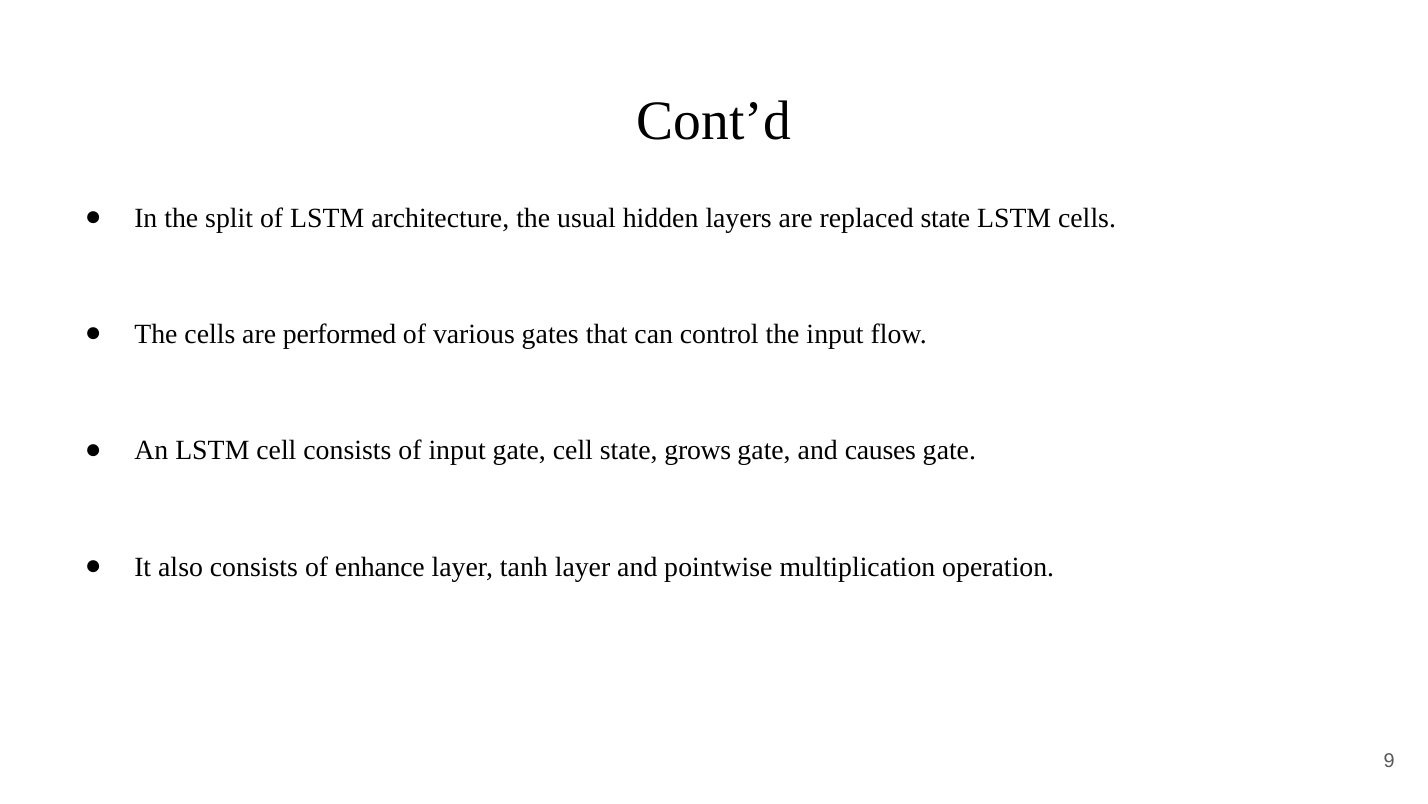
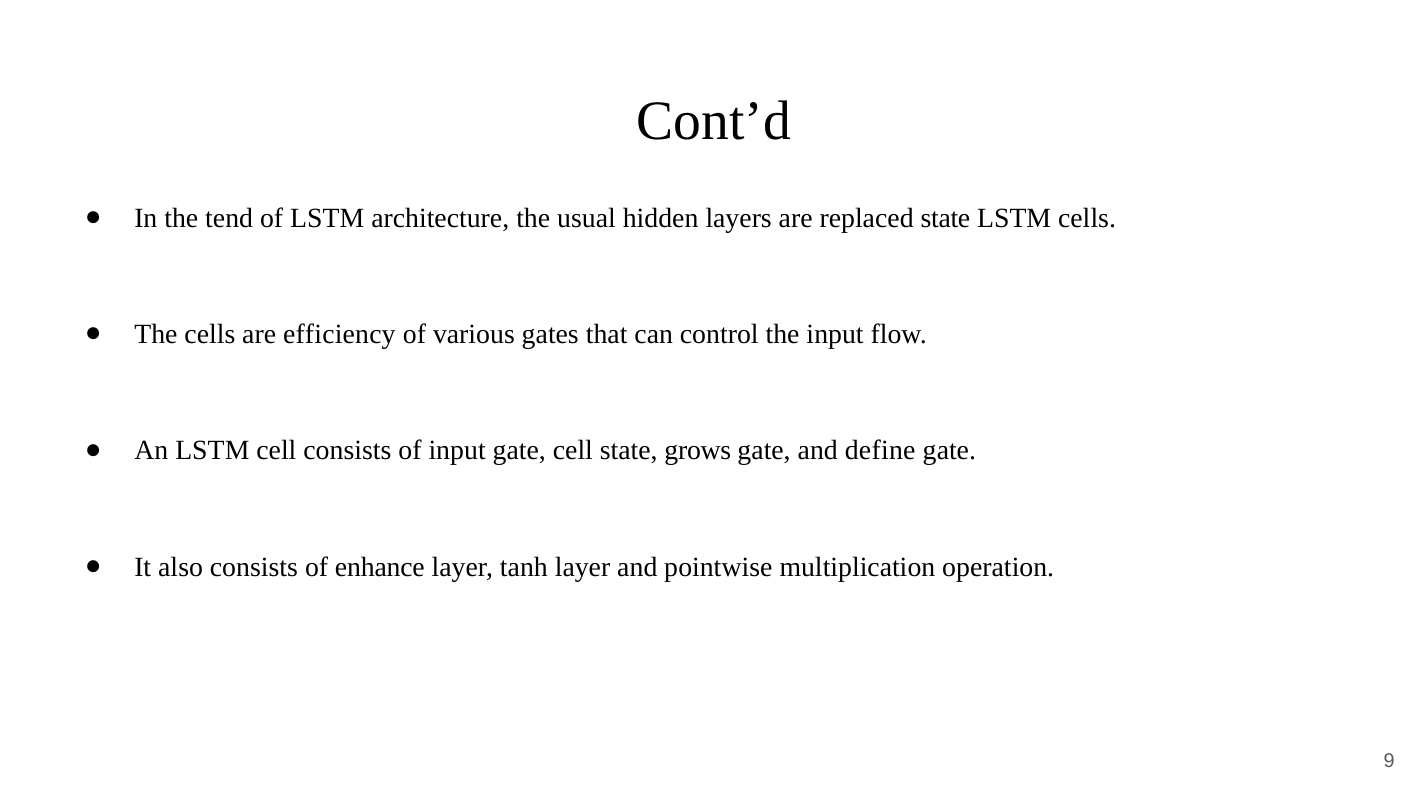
split: split -> tend
performed: performed -> efficiency
causes: causes -> define
